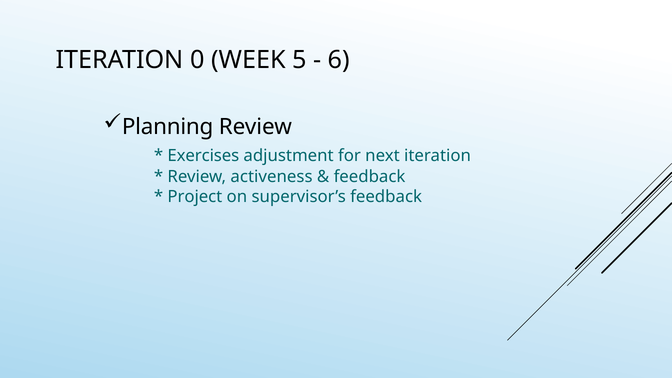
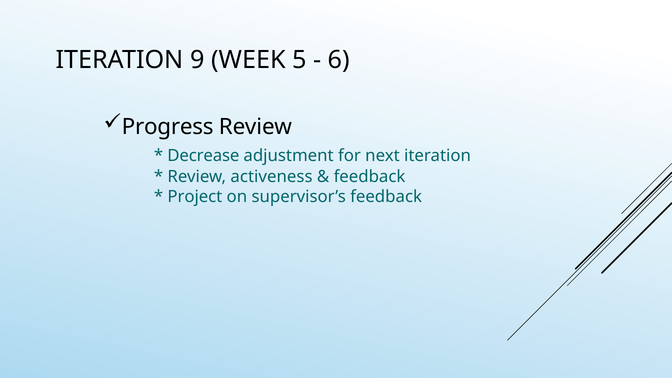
0: 0 -> 9
Planning: Planning -> Progress
Exercises: Exercises -> Decrease
